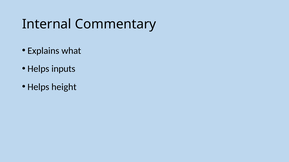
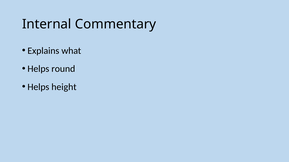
inputs: inputs -> round
